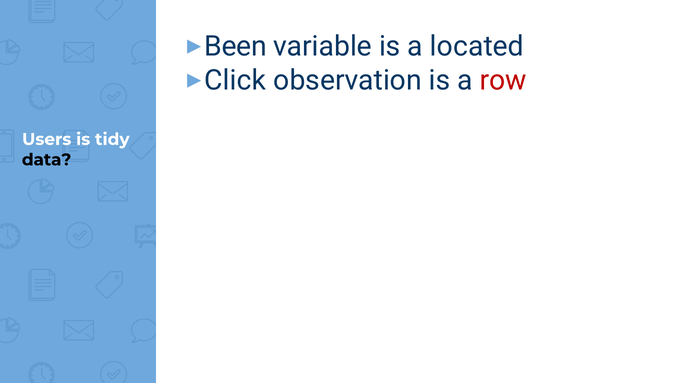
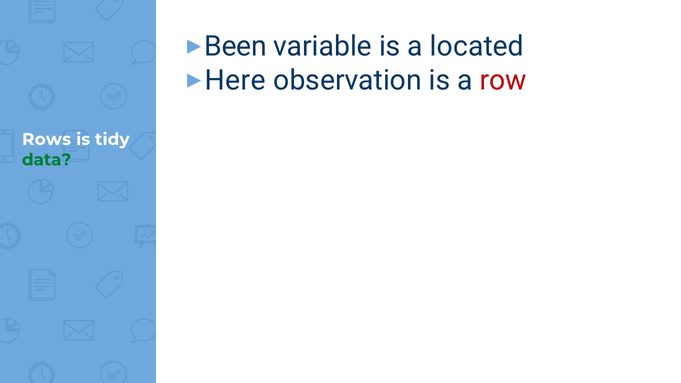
Click: Click -> Here
Users: Users -> Rows
data colour: black -> green
